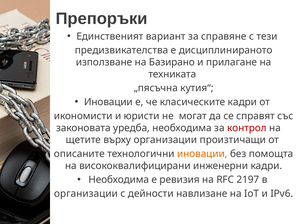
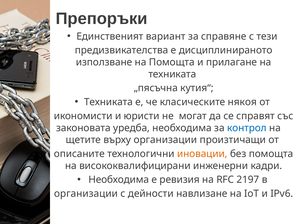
на Базирано: Базирано -> Помощта
Иновации at (108, 102): Иновации -> Техниката
класическите кадри: кадри -> някоя
контрол colour: red -> blue
